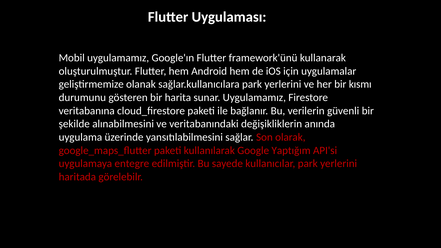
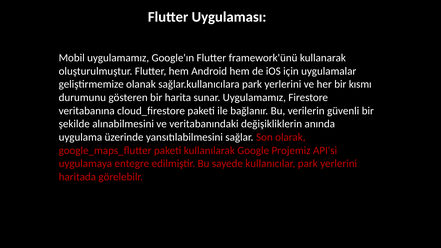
Yaptığım: Yaptığım -> Projemiz
